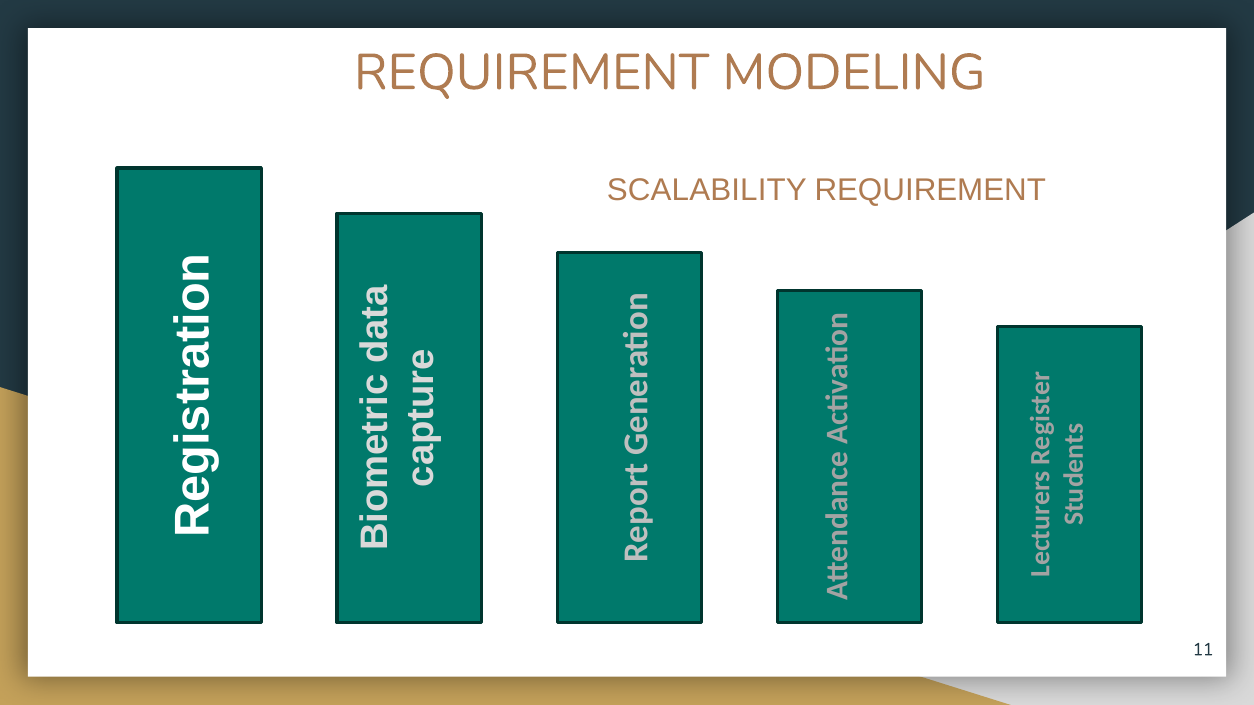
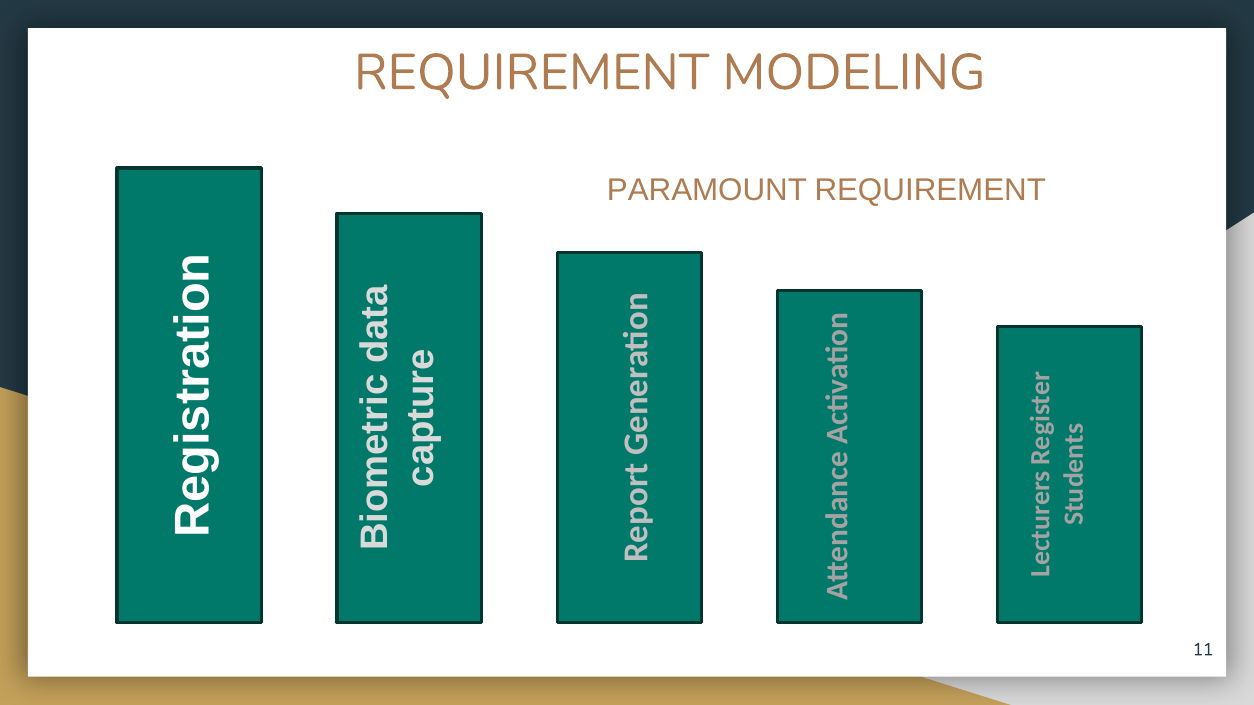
SCALABILITY: SCALABILITY -> PARAMOUNT
